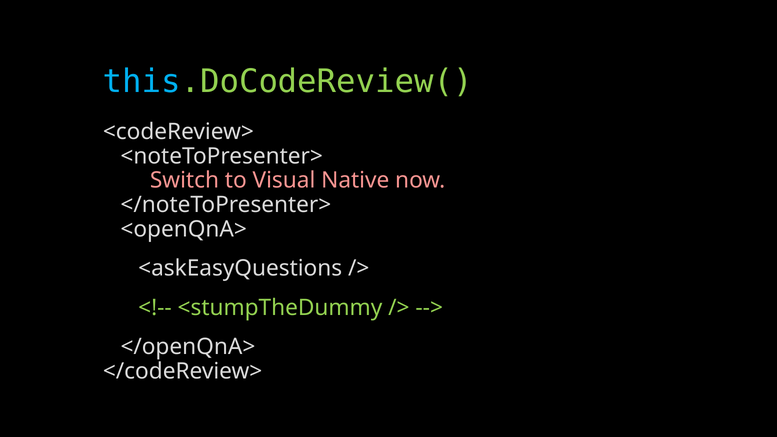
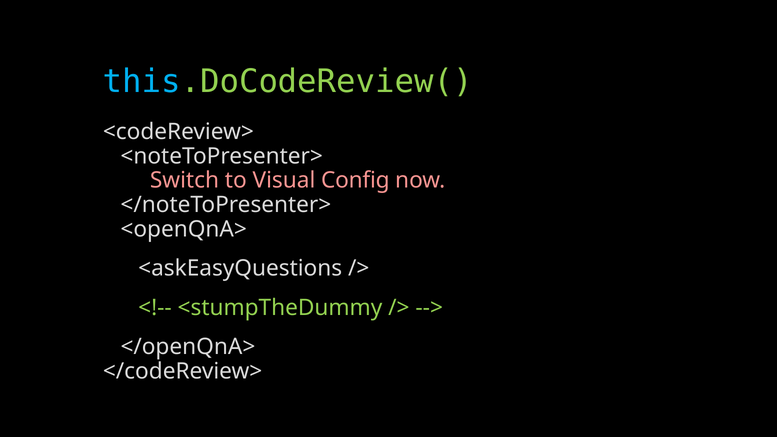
Native: Native -> Config
